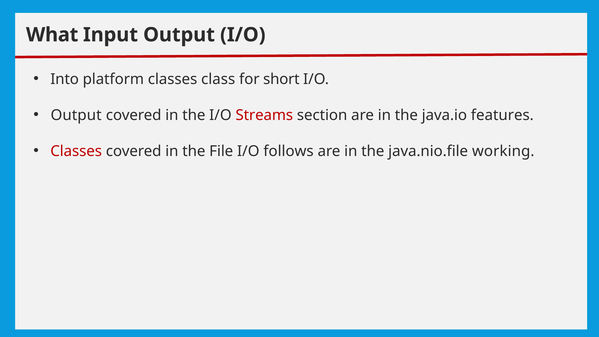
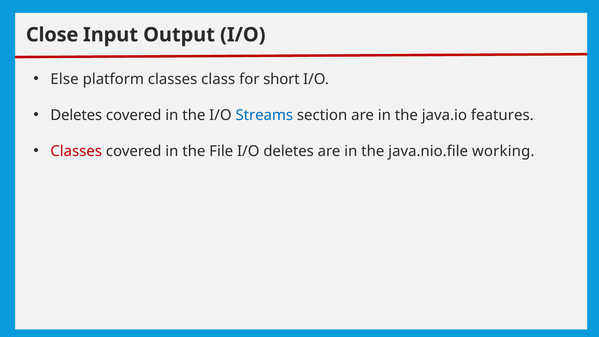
What: What -> Close
Into: Into -> Else
Output at (76, 115): Output -> Deletes
Streams colour: red -> blue
I/O follows: follows -> deletes
